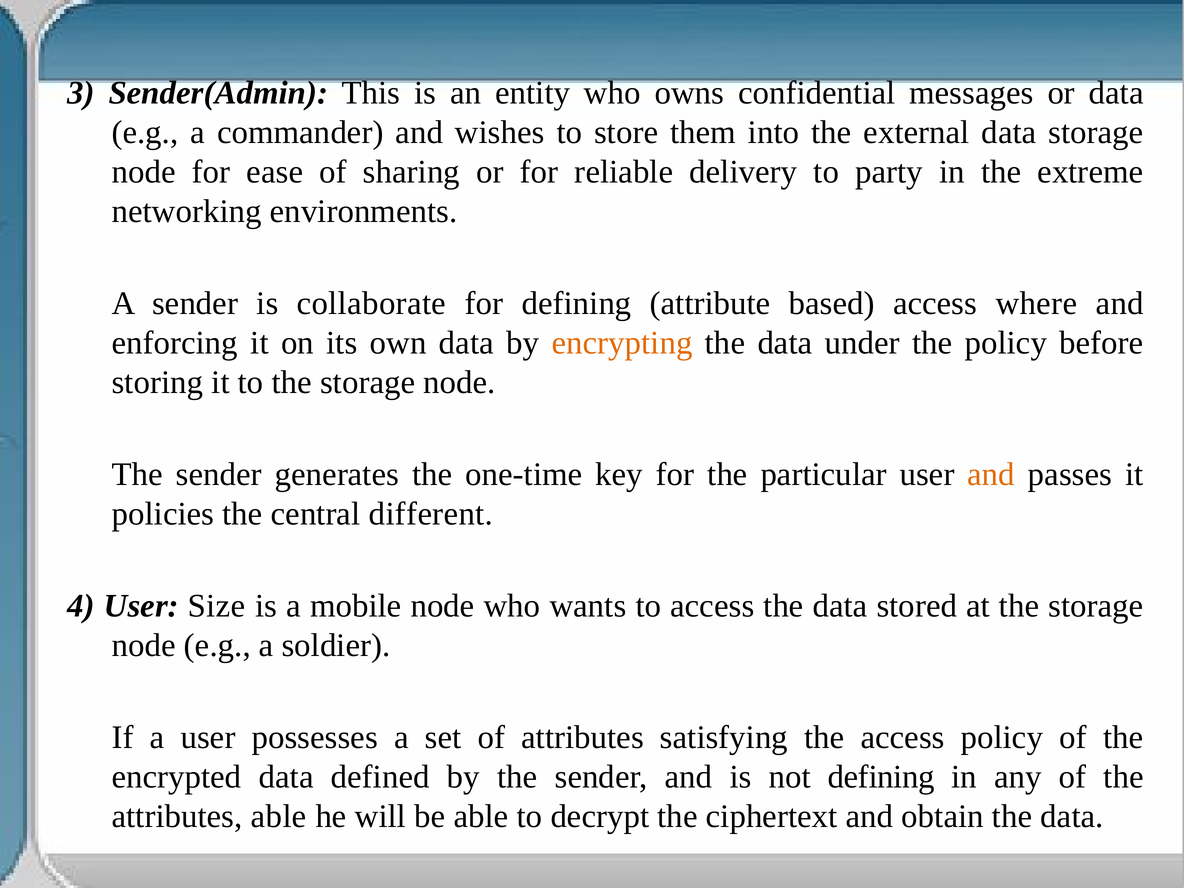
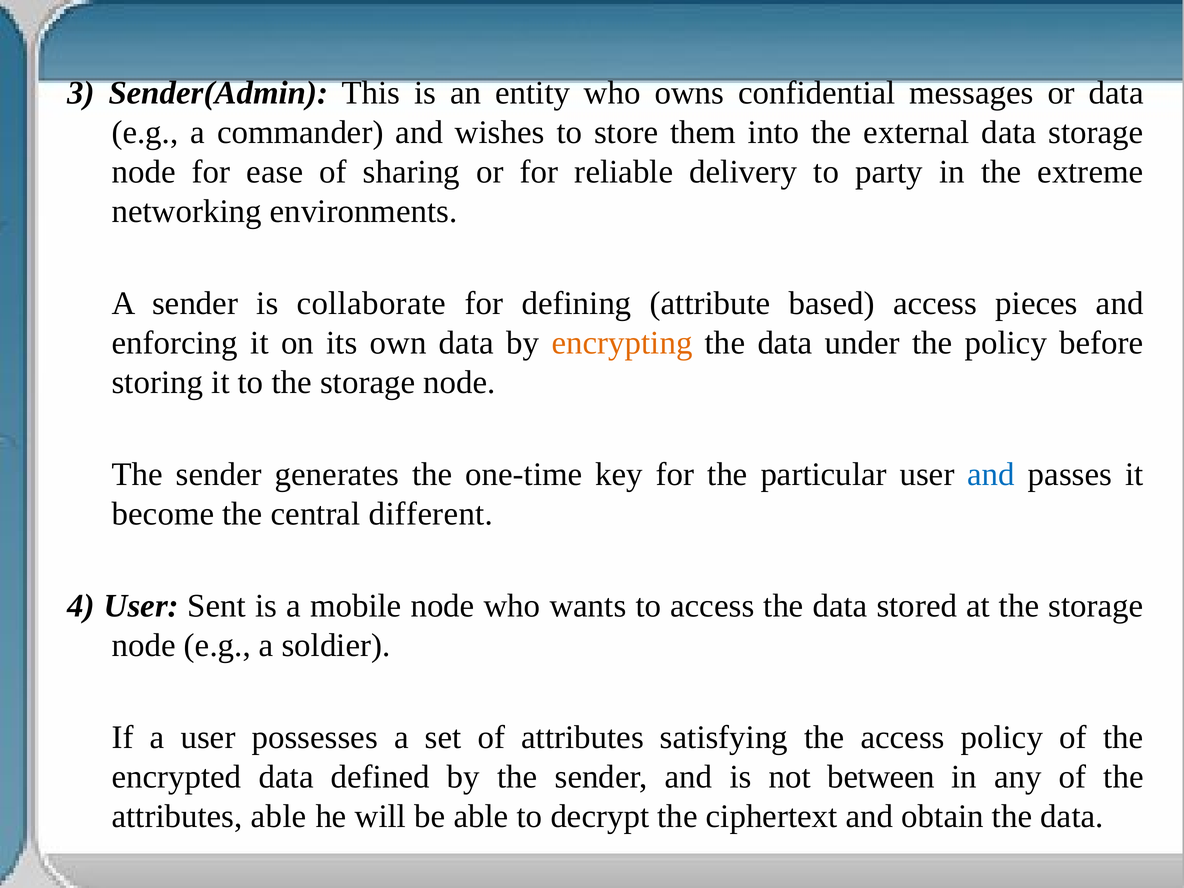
where: where -> pieces
and at (991, 474) colour: orange -> blue
policies: policies -> become
Size: Size -> Sent
not defining: defining -> between
